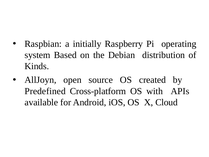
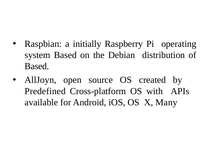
Kinds at (37, 66): Kinds -> Based
Cloud: Cloud -> Many
